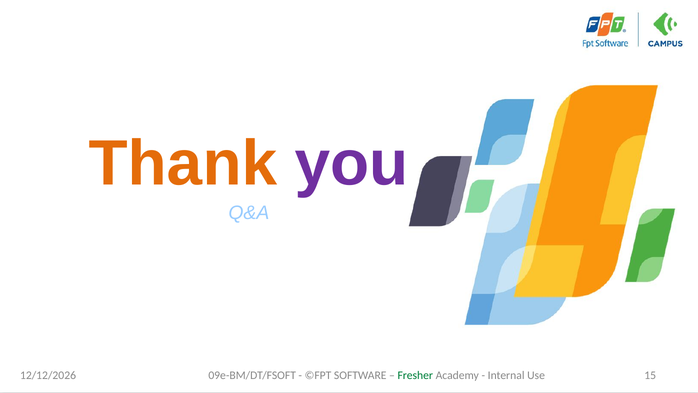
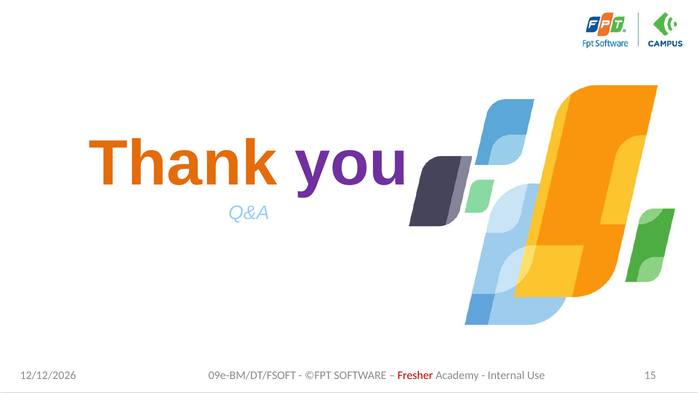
Fresher colour: green -> red
